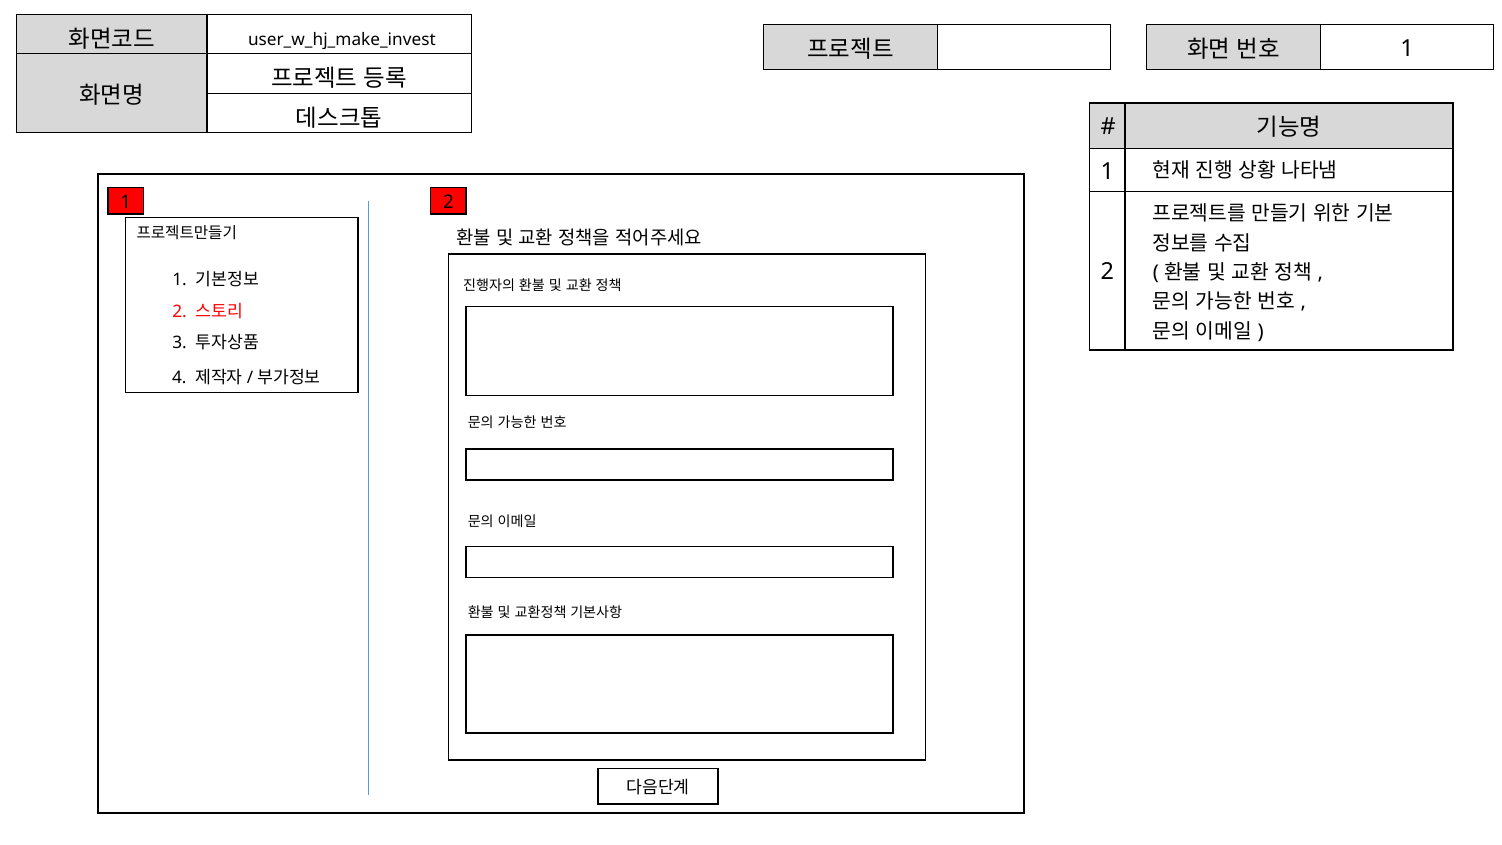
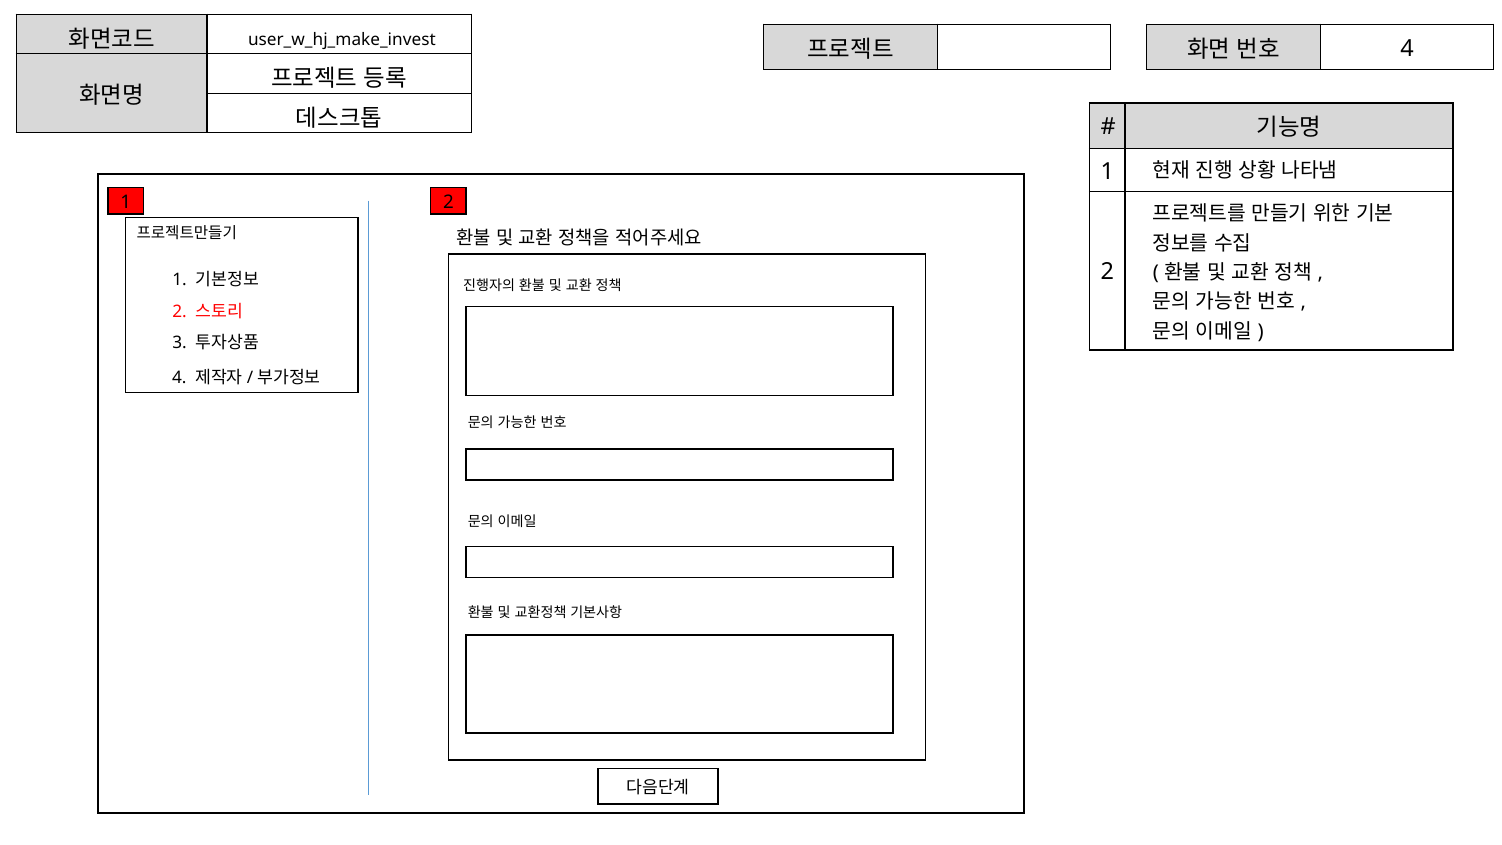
1 at (1407, 48): 1 -> 4
